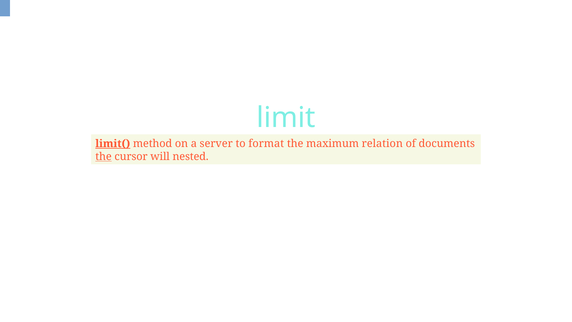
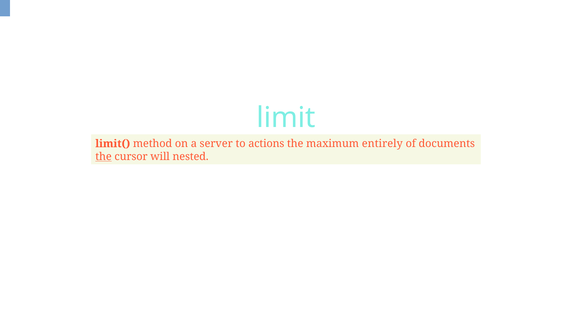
limit( underline: present -> none
format: format -> actions
relation: relation -> entirely
